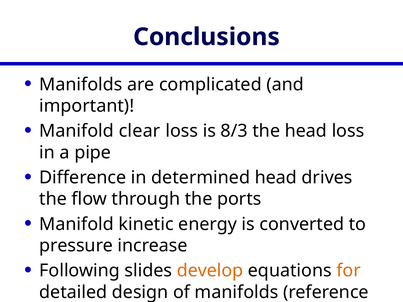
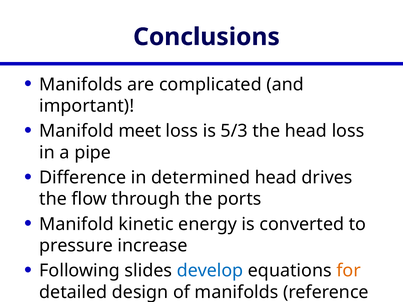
clear: clear -> meet
8/3: 8/3 -> 5/3
develop colour: orange -> blue
